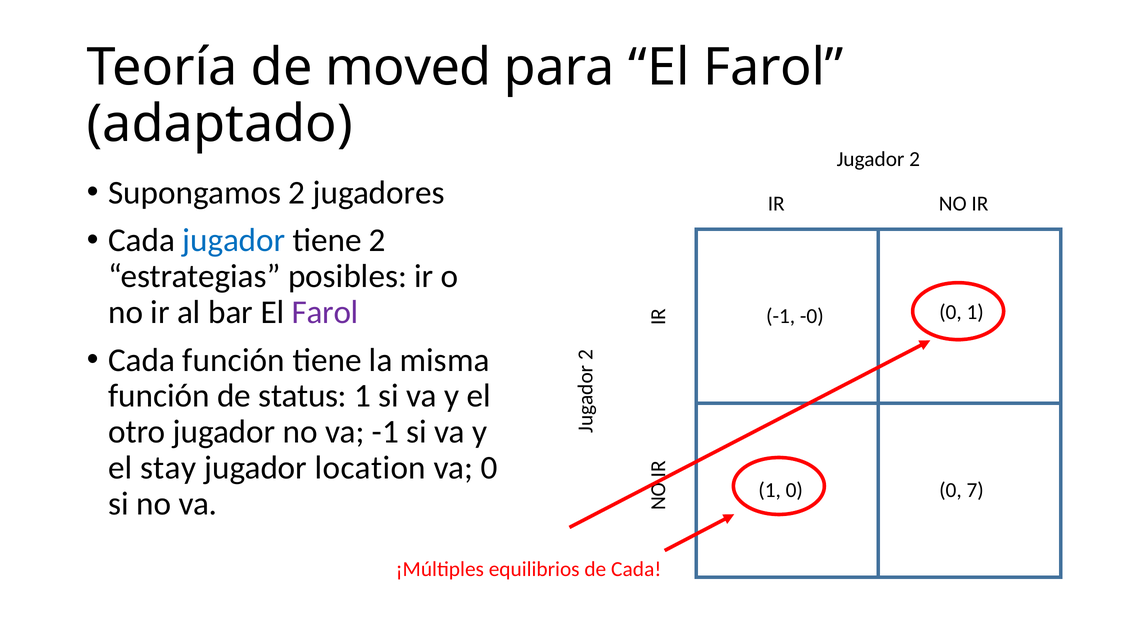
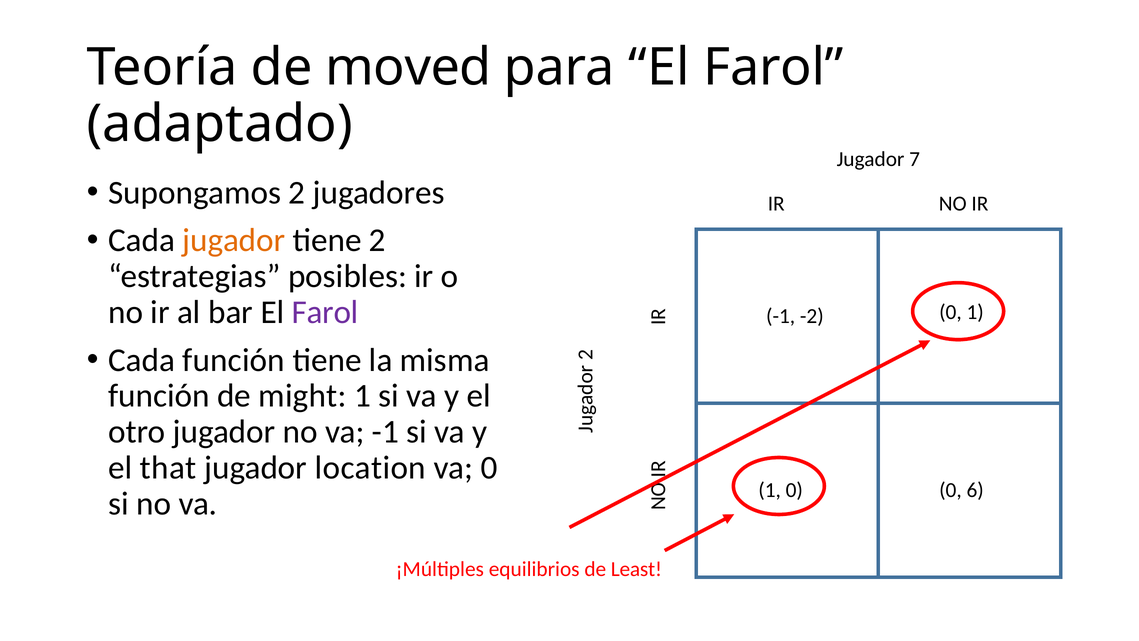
Jugador 2: 2 -> 7
jugador at (234, 240) colour: blue -> orange
-0: -0 -> -2
status: status -> might
stay: stay -> that
7: 7 -> 6
de Cada: Cada -> Least
